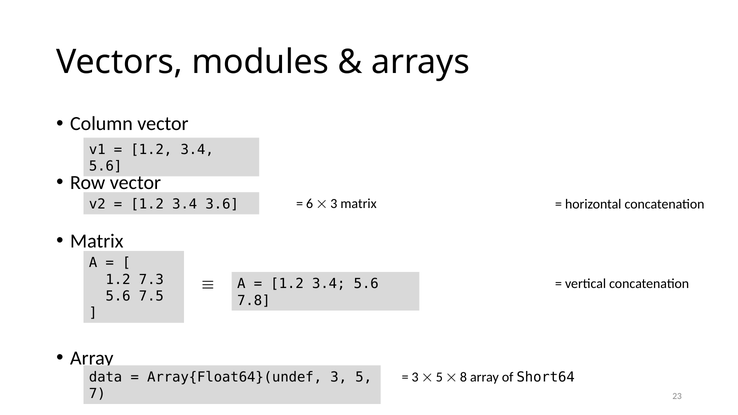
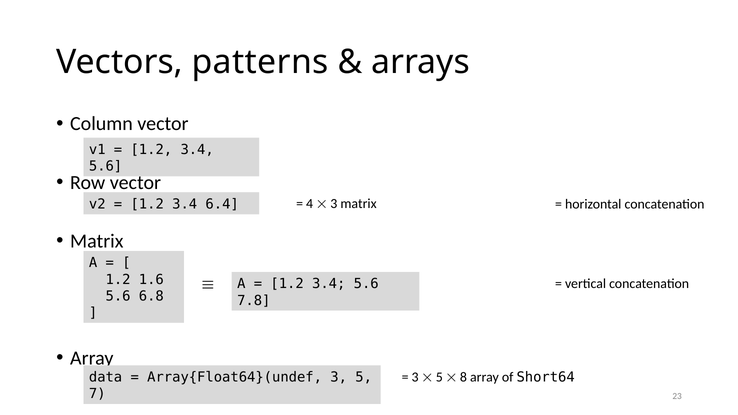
modules: modules -> patterns
3.6: 3.6 -> 6.4
6: 6 -> 4
7.3: 7.3 -> 1.6
7.5: 7.5 -> 6.8
